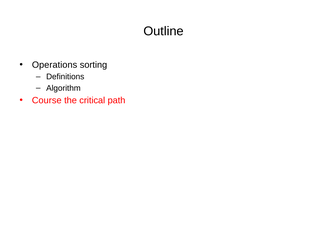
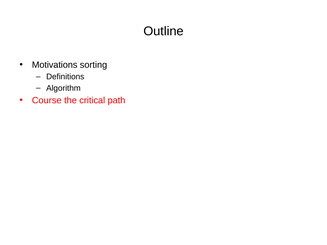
Operations: Operations -> Motivations
